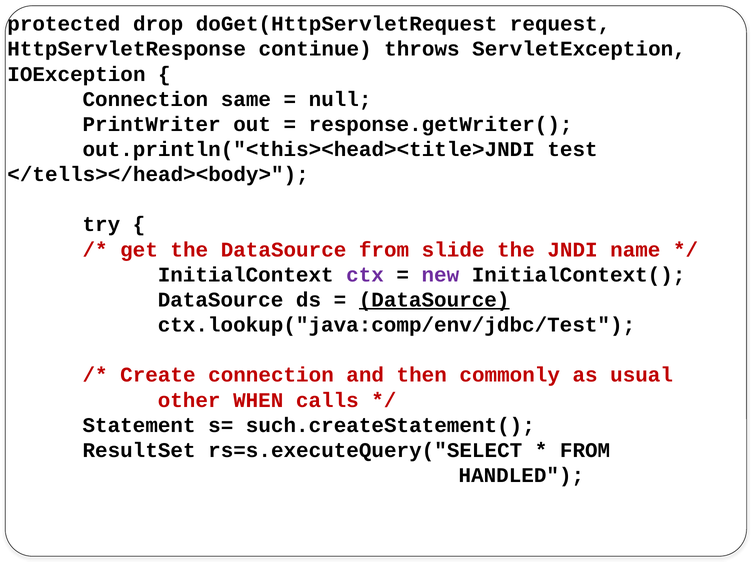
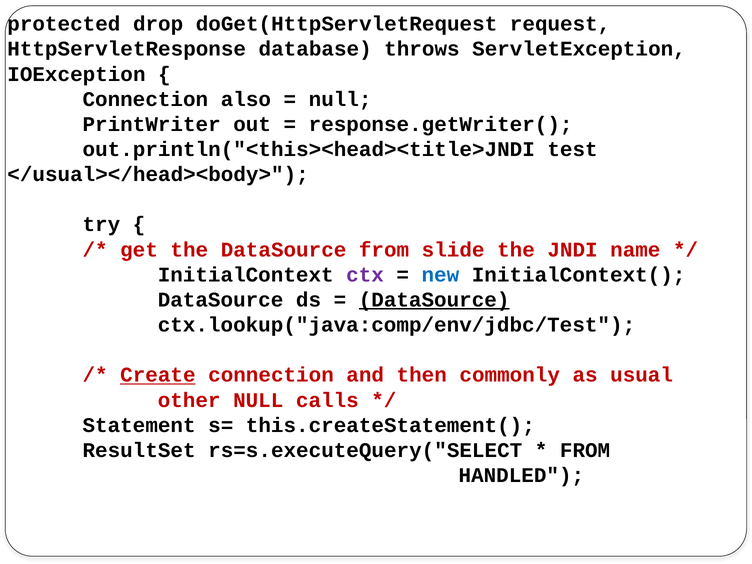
continue: continue -> database
same: same -> also
</tells></head><body>: </tells></head><body> -> </usual></head><body>
new colour: purple -> blue
Create underline: none -> present
other WHEN: WHEN -> NULL
such.createStatement(: such.createStatement( -> this.createStatement(
